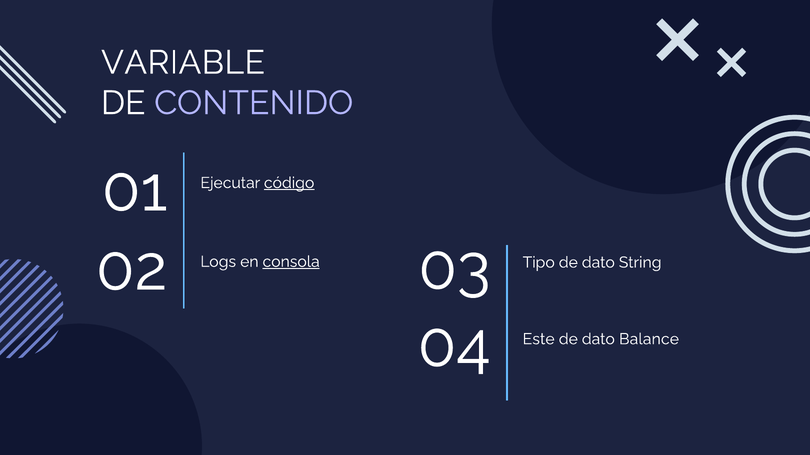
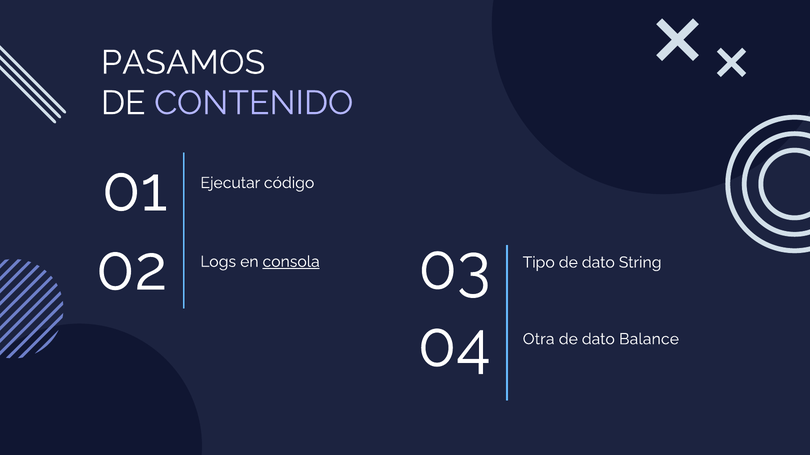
VARIABLE: VARIABLE -> PASAMOS
código underline: present -> none
Este: Este -> Otra
